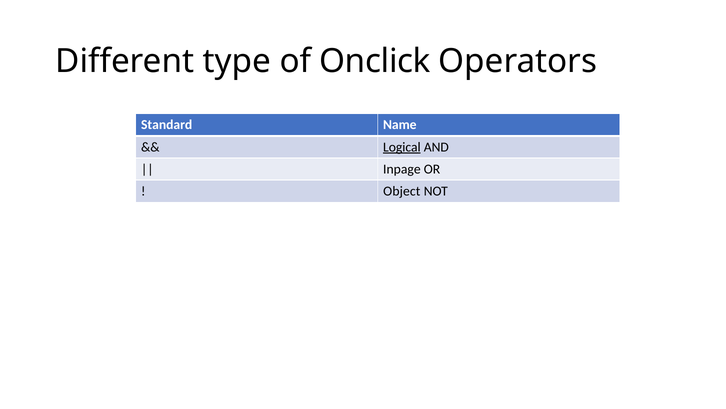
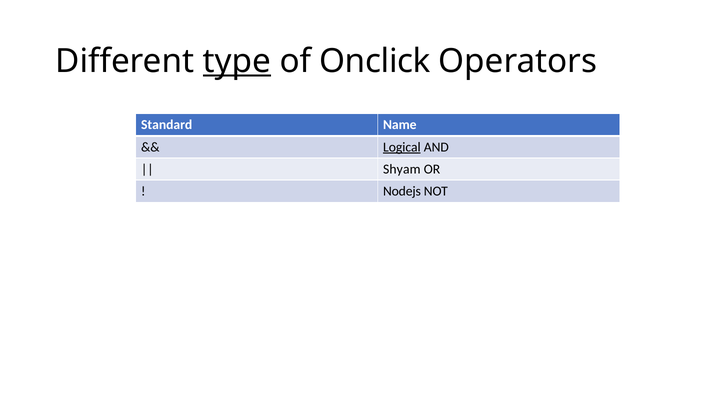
type underline: none -> present
Inpage: Inpage -> Shyam
Object: Object -> Nodejs
